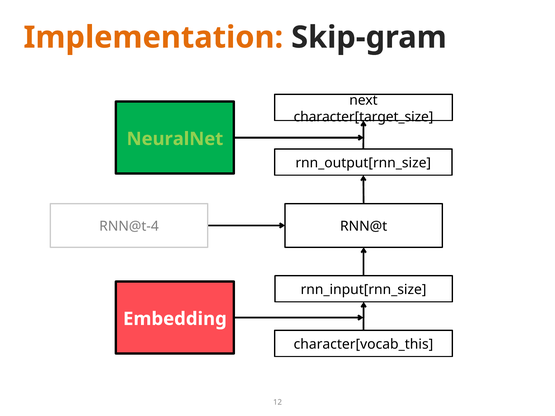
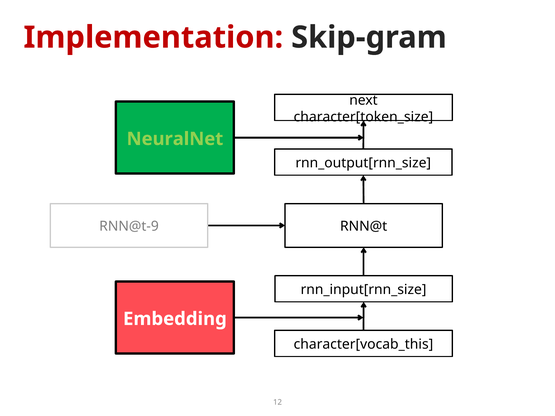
Implementation colour: orange -> red
character[target_size: character[target_size -> character[token_size
RNN@t-4: RNN@t-4 -> RNN@t-9
